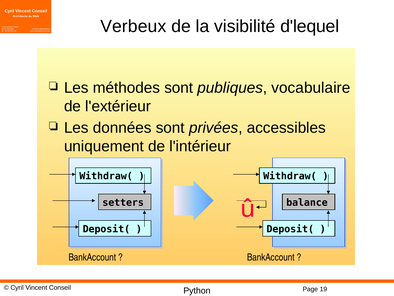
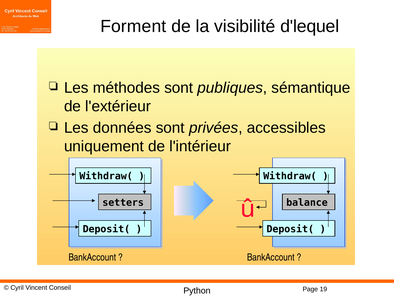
Verbeux: Verbeux -> Forment
vocabulaire: vocabulaire -> sémantique
